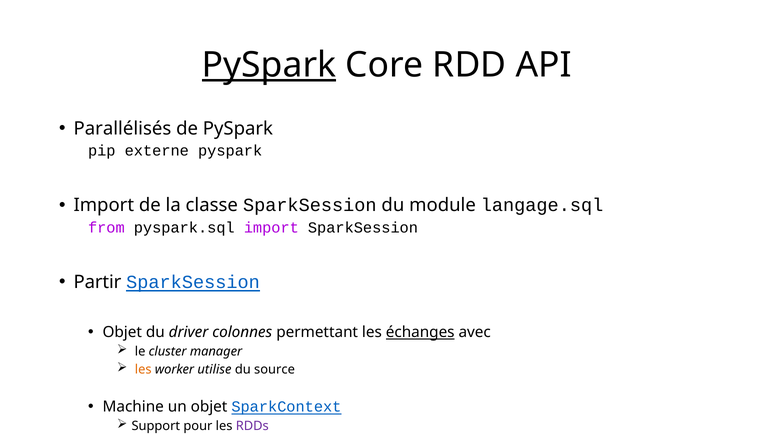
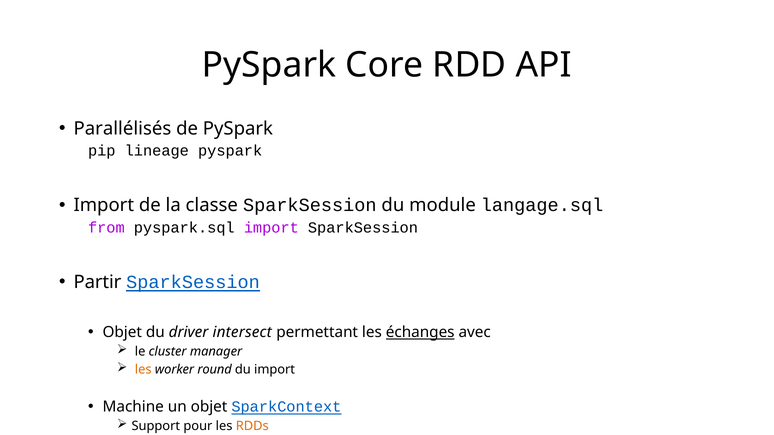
PySpark at (269, 65) underline: present -> none
externe: externe -> lineage
colonnes: colonnes -> intersect
utilise: utilise -> round
du source: source -> import
RDDs colour: purple -> orange
